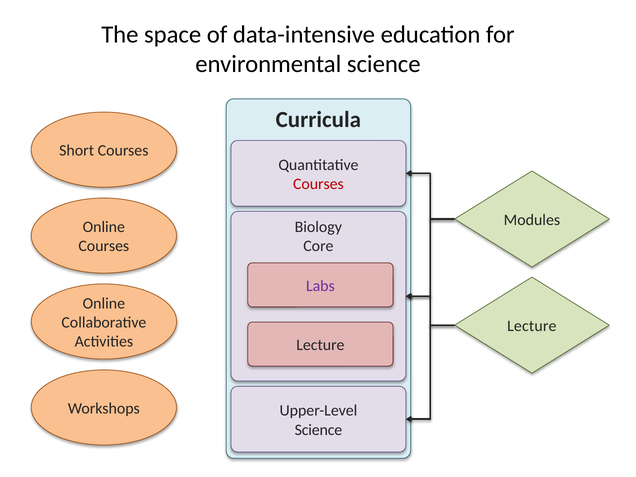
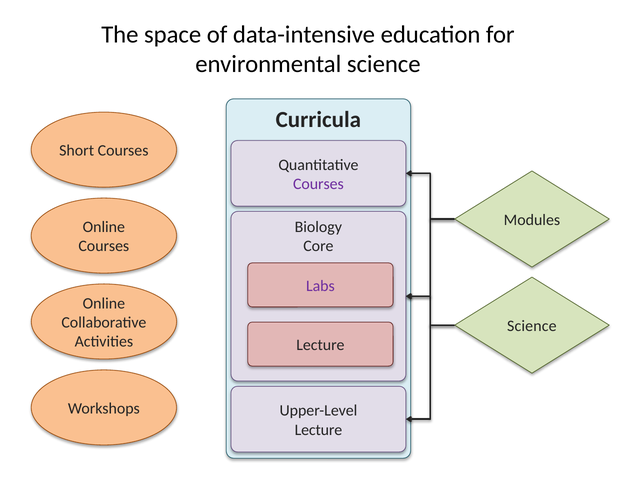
Courses at (318, 184) colour: red -> purple
Lecture at (532, 326): Lecture -> Science
Science at (318, 430): Science -> Lecture
